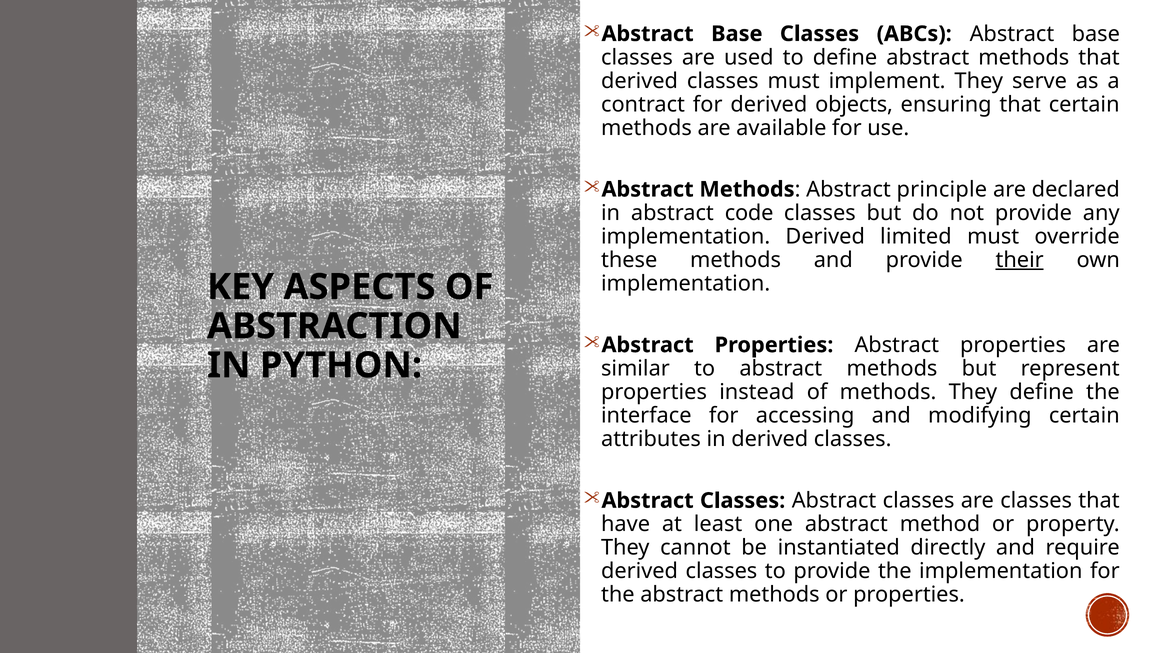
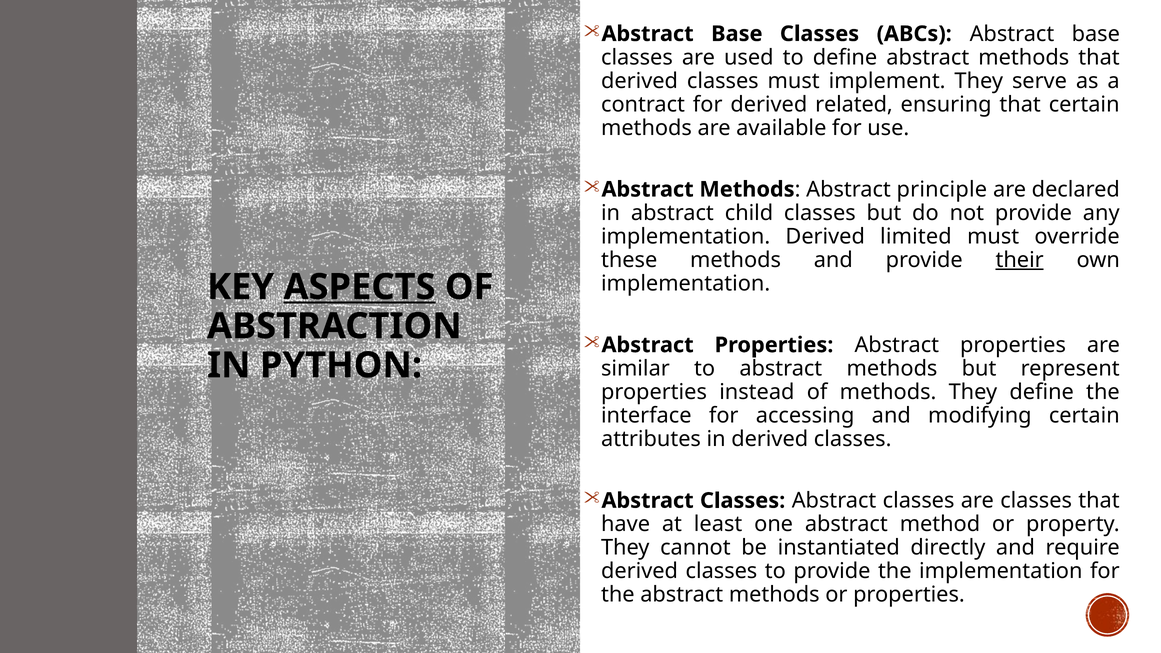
objects: objects -> related
code: code -> child
ASPECTS underline: none -> present
